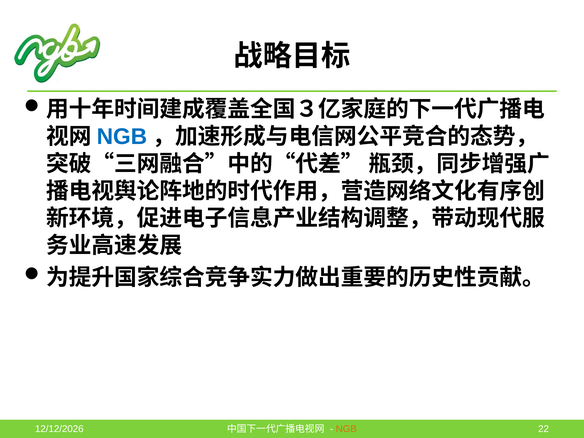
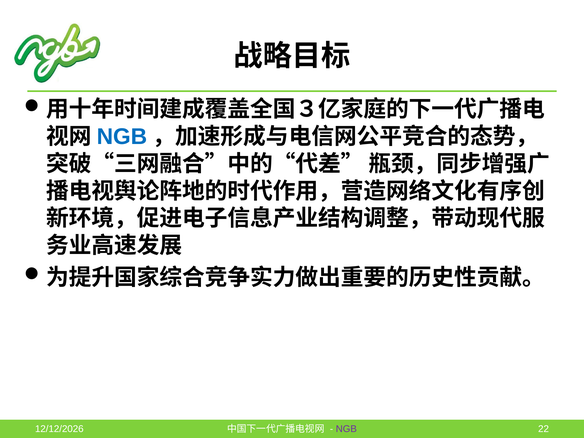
NGB at (346, 429) colour: orange -> purple
